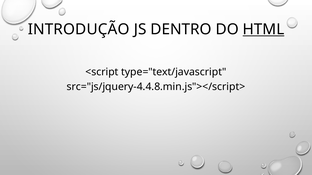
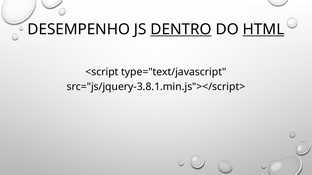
INTRODUÇÃO: INTRODUÇÃO -> DESEMPENHO
DENTRO underline: none -> present
src="js/jquery-4.4.8.min.js"></script>: src="js/jquery-4.4.8.min.js"></script> -> src="js/jquery-3.8.1.min.js"></script>
